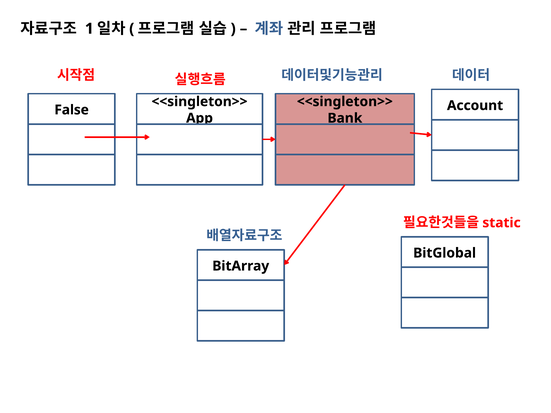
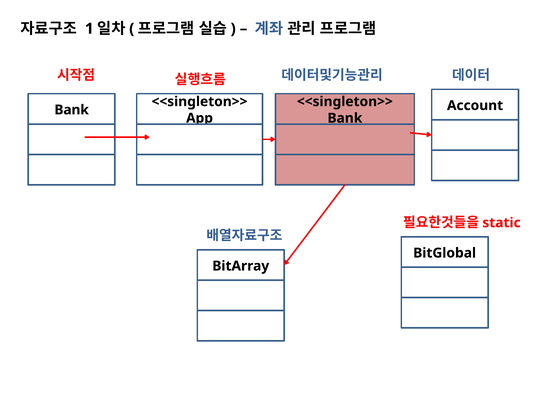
False at (72, 110): False -> Bank
